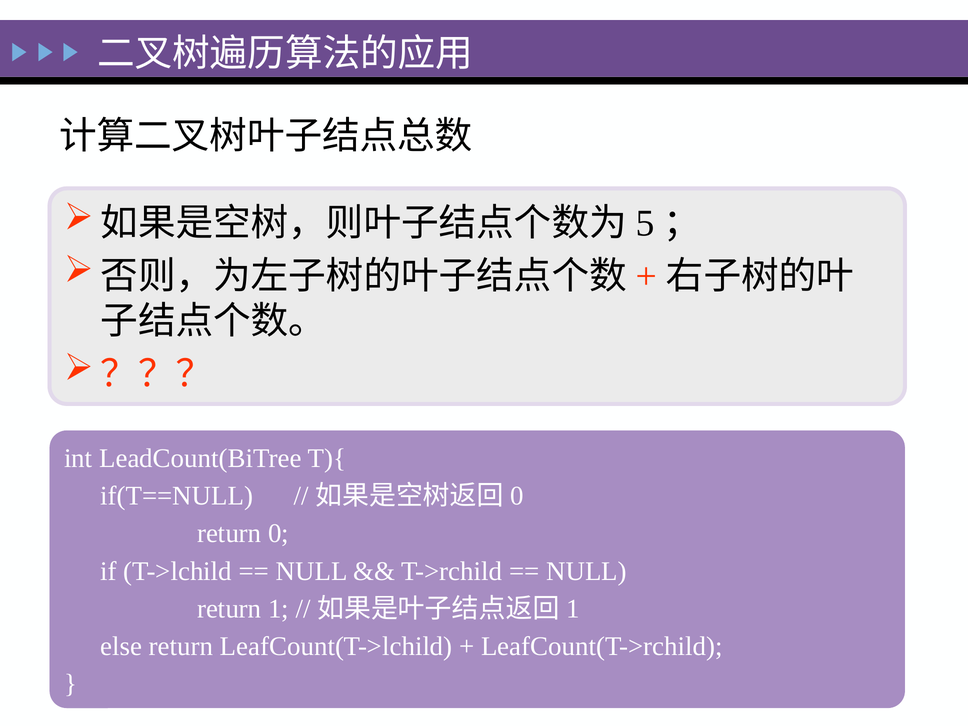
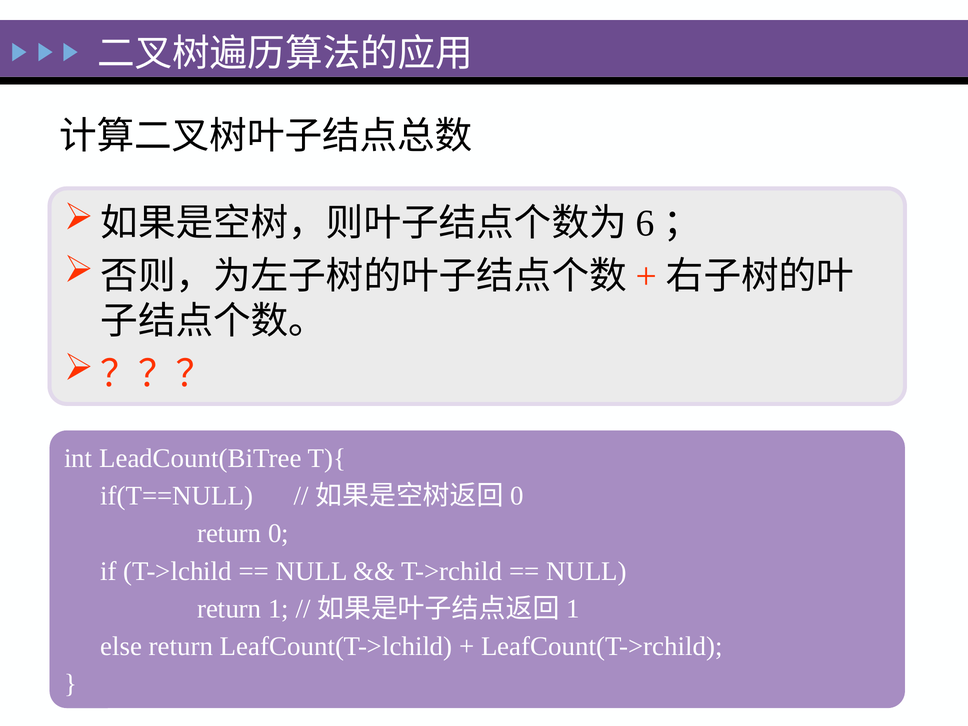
5: 5 -> 6
